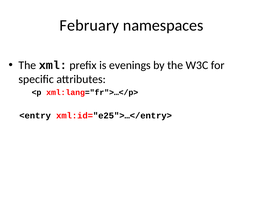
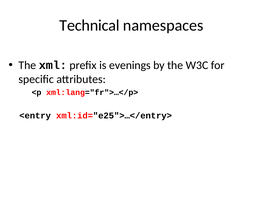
February: February -> Technical
